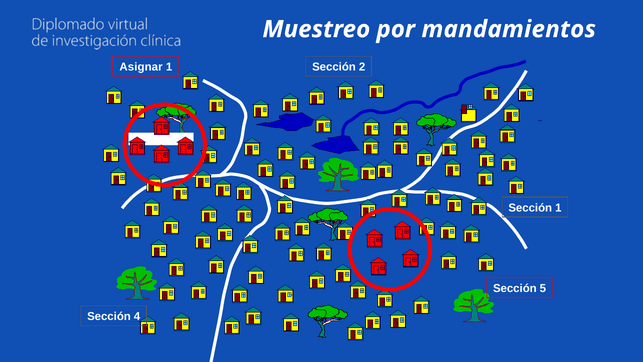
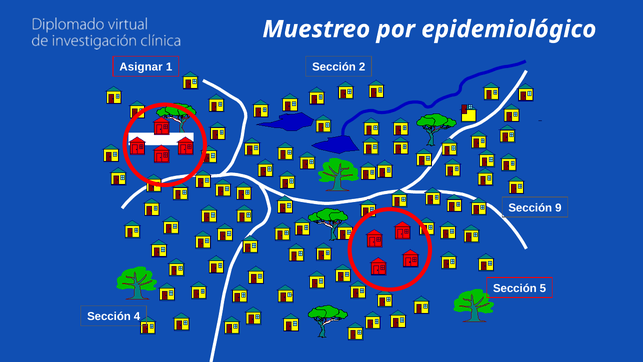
mandamientos: mandamientos -> epidemiológico
Sección 1: 1 -> 9
